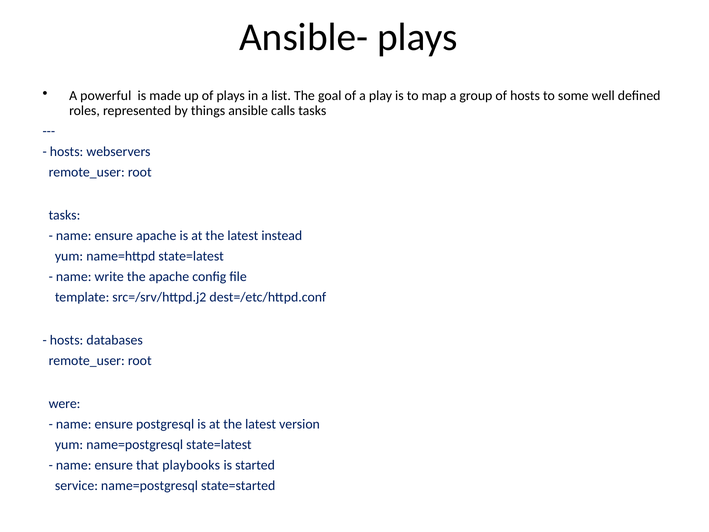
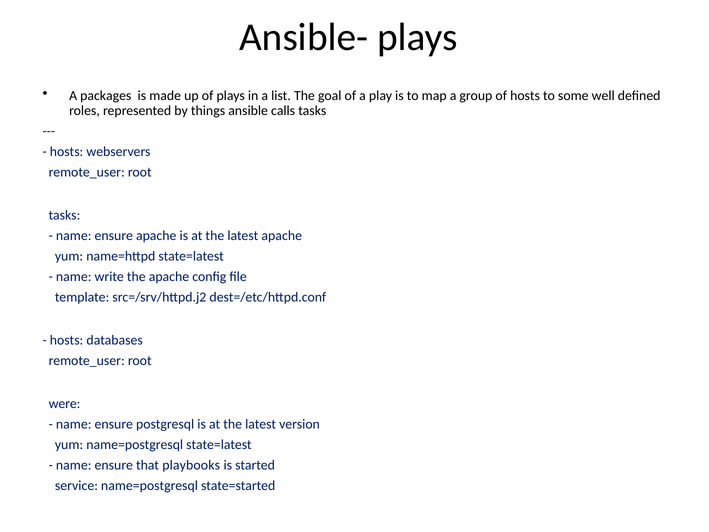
powerful: powerful -> packages
latest instead: instead -> apache
